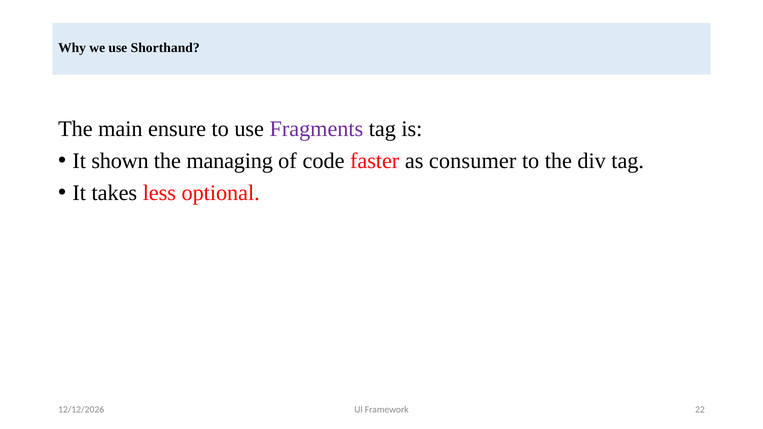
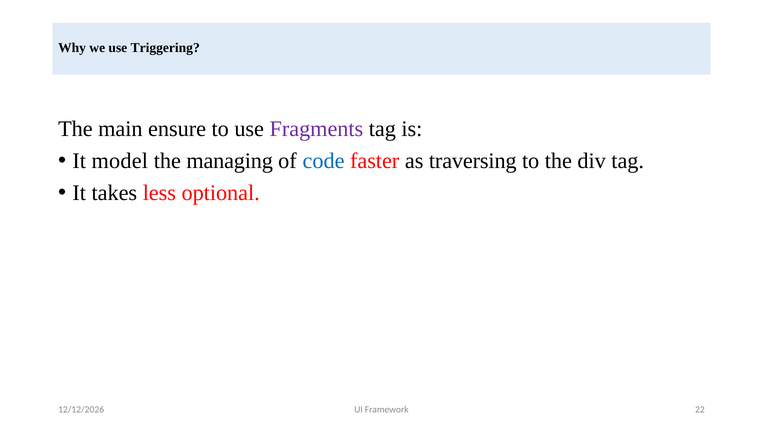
Shorthand: Shorthand -> Triggering
shown: shown -> model
code colour: black -> blue
consumer: consumer -> traversing
